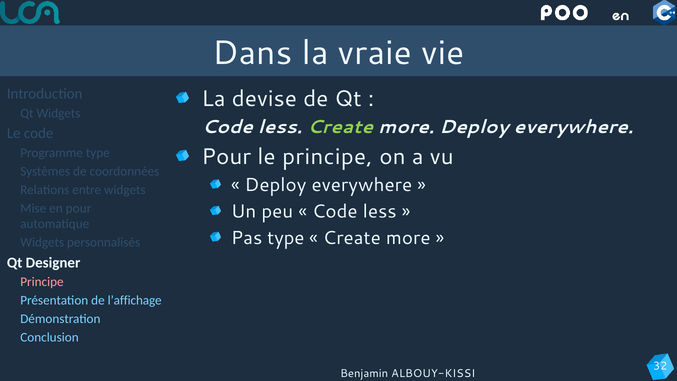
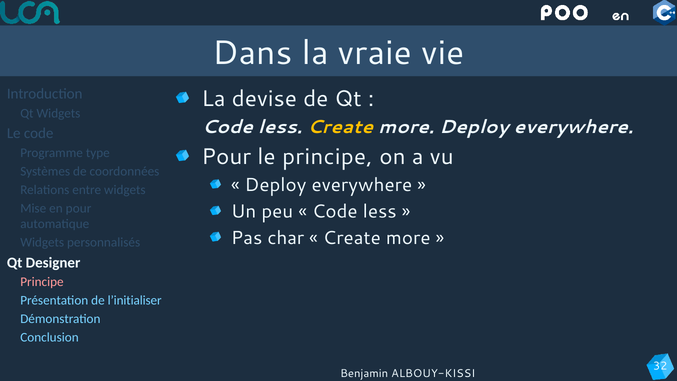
Create at (340, 127) colour: light green -> yellow
Pas type: type -> char
l’affichage: l’affichage -> l’initialiser
